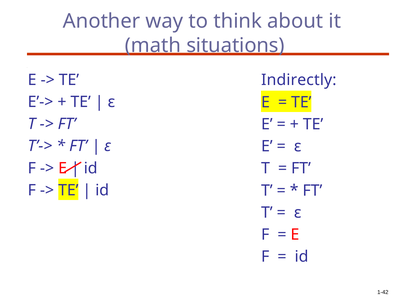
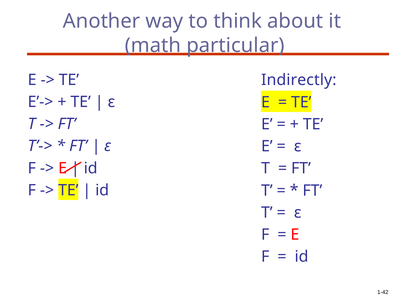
situations: situations -> particular
